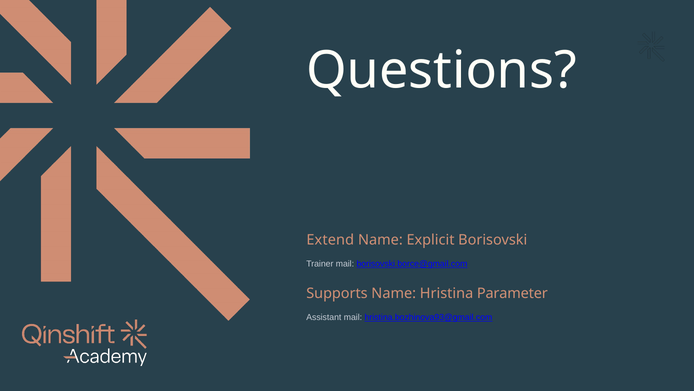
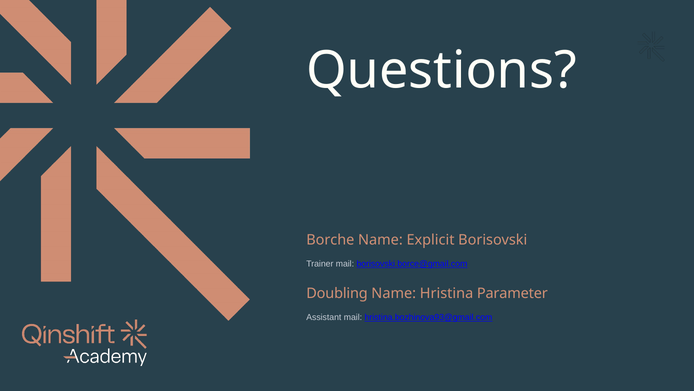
Extend: Extend -> Borche
Supports: Supports -> Doubling
